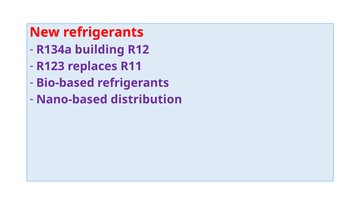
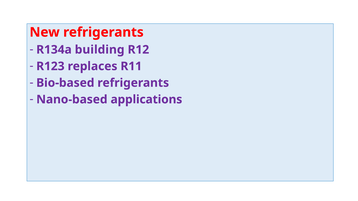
distribution: distribution -> applications
